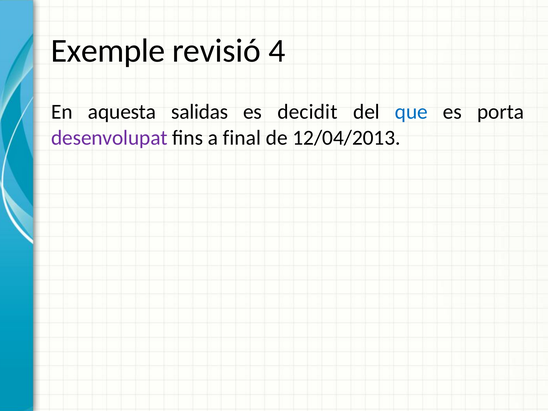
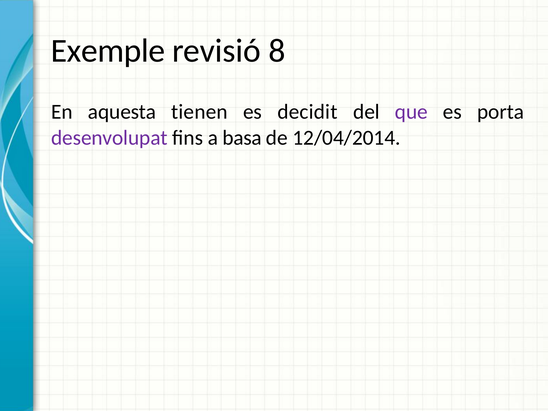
4: 4 -> 8
salidas: salidas -> tienen
que colour: blue -> purple
final: final -> basa
12/04/2013: 12/04/2013 -> 12/04/2014
